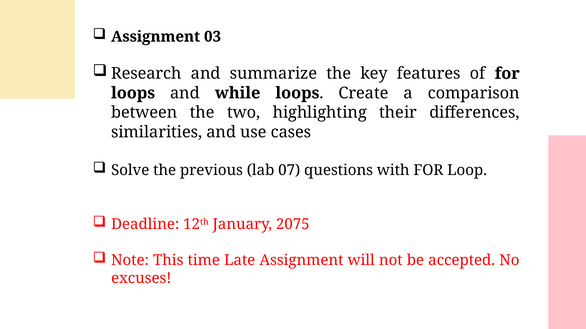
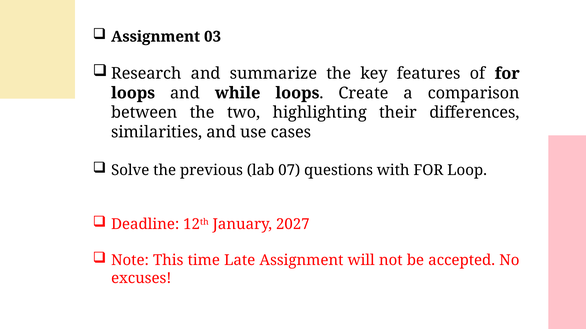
2075: 2075 -> 2027
